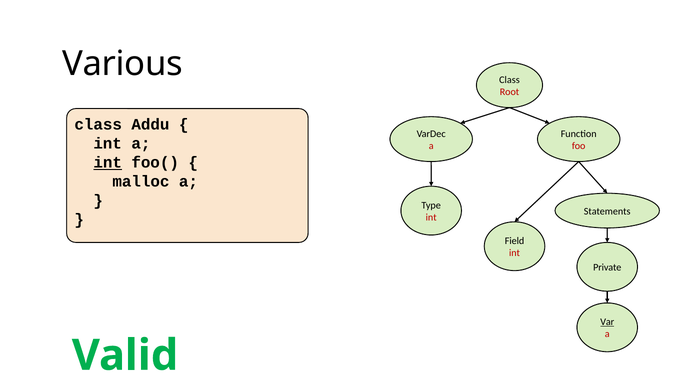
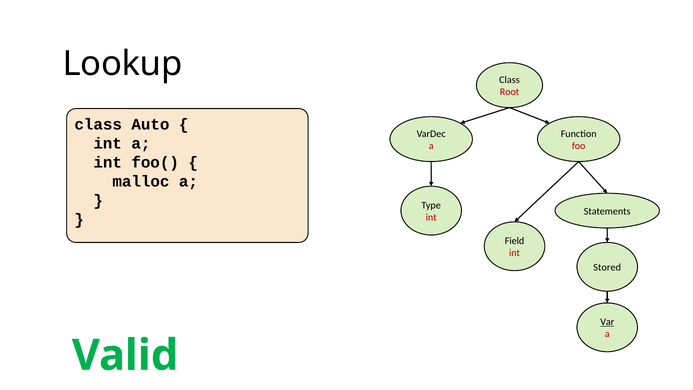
Various: Various -> Lookup
Addu: Addu -> Auto
int at (108, 162) underline: present -> none
Private: Private -> Stored
